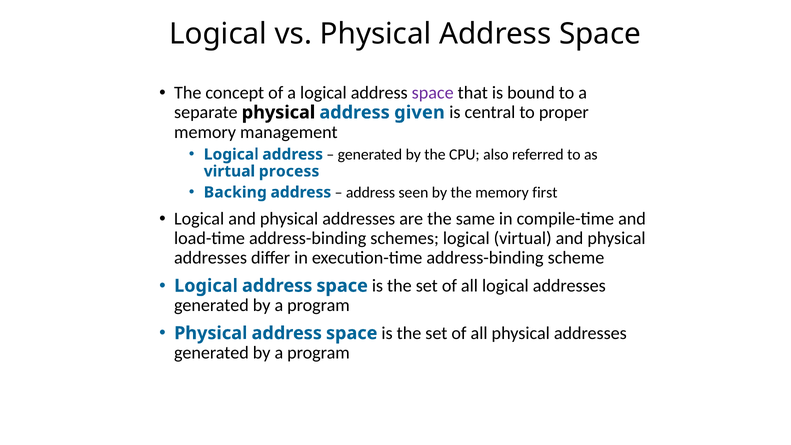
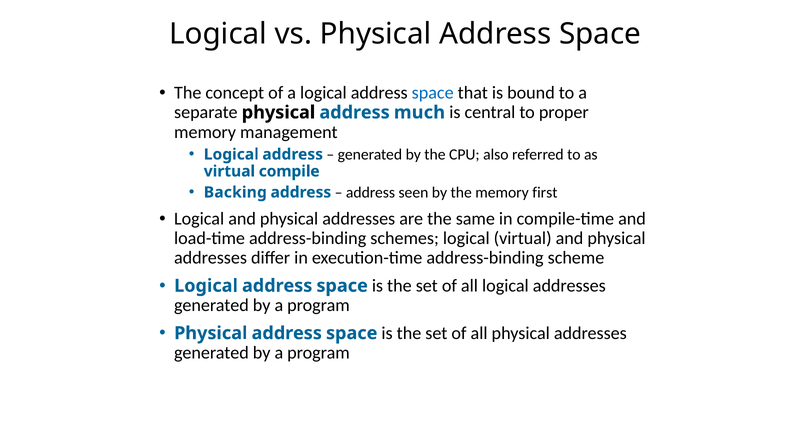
space at (433, 93) colour: purple -> blue
given: given -> much
process: process -> compile
